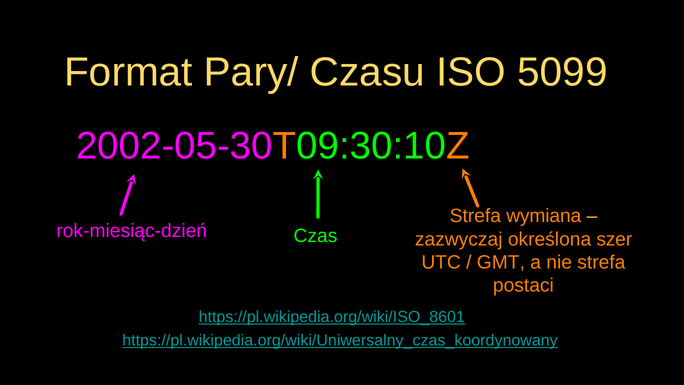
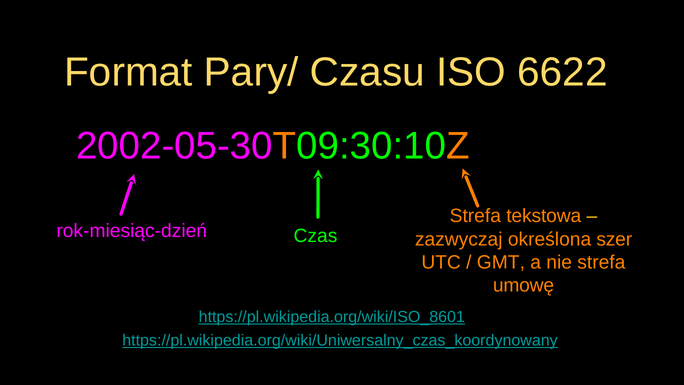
5099: 5099 -> 6622
wymiana: wymiana -> tekstowa
postaci: postaci -> umowę
